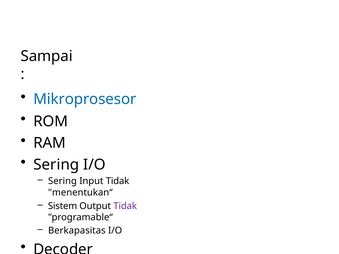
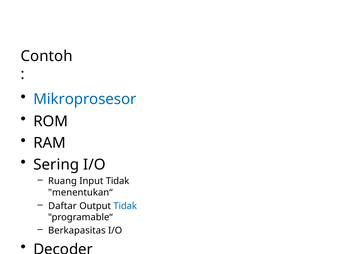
Sampai: Sampai -> Contoh
Sering at (62, 181): Sering -> Ruang
Sistem: Sistem -> Daftar
Tidak at (125, 206) colour: purple -> blue
